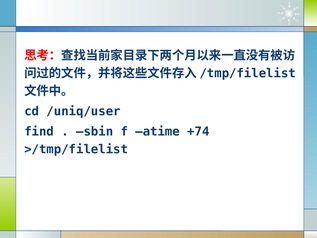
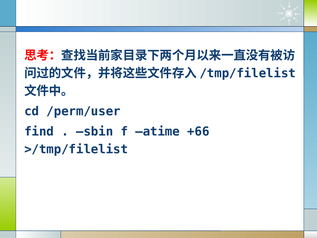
/uniq/user: /uniq/user -> /perm/user
+74: +74 -> +66
